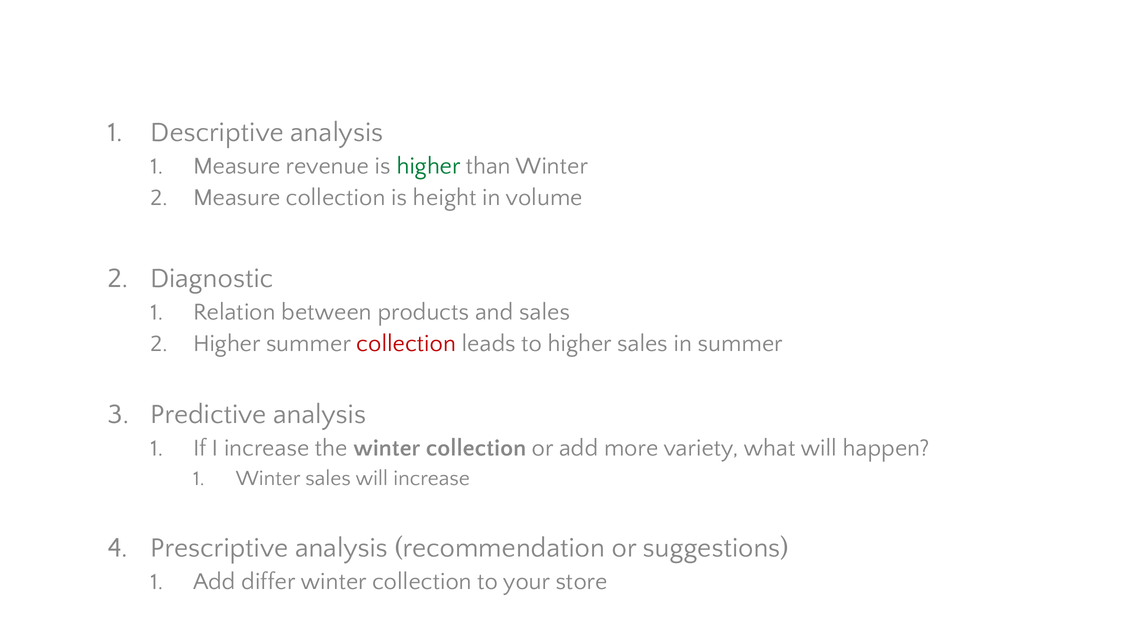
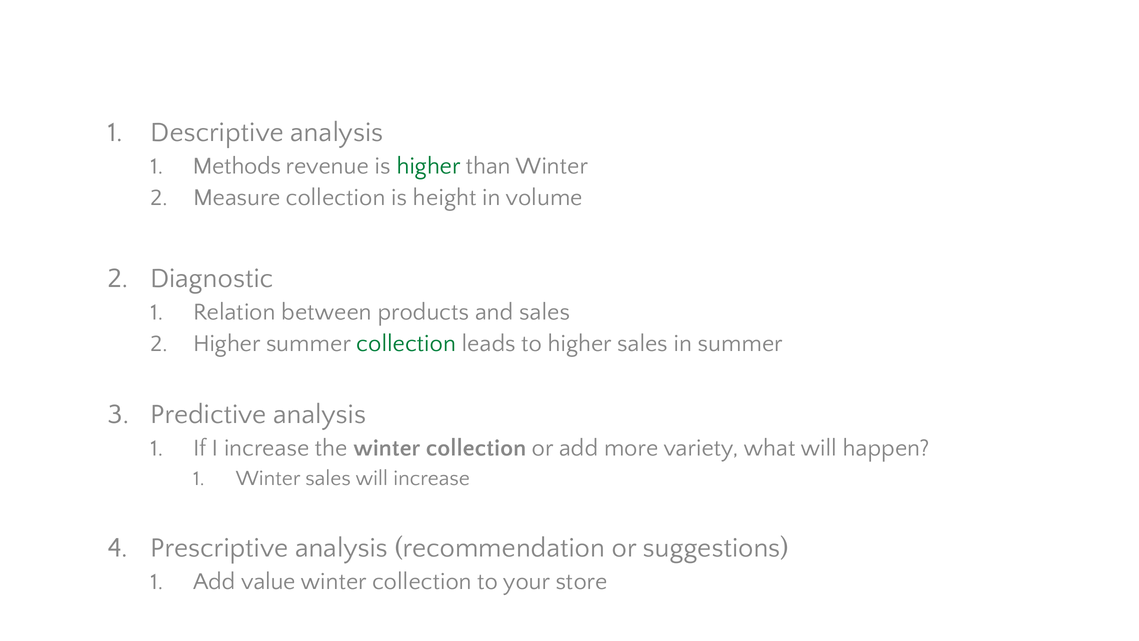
Measure at (237, 166): Measure -> Methods
collection at (406, 343) colour: red -> green
differ: differ -> value
